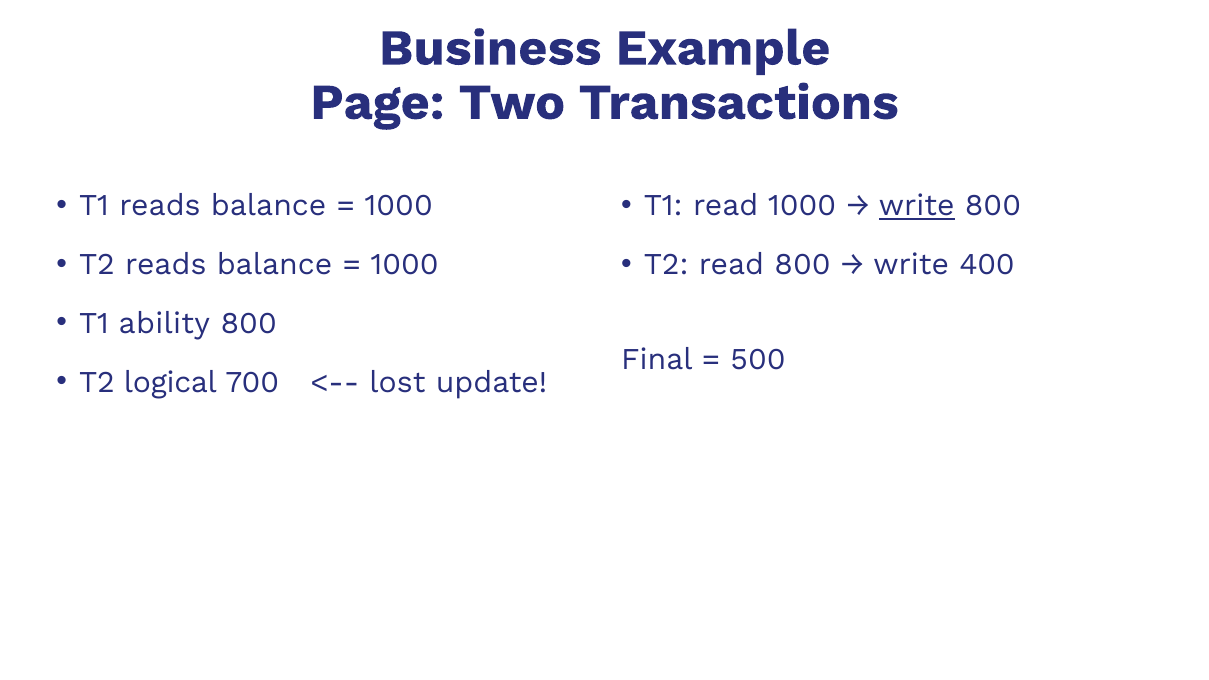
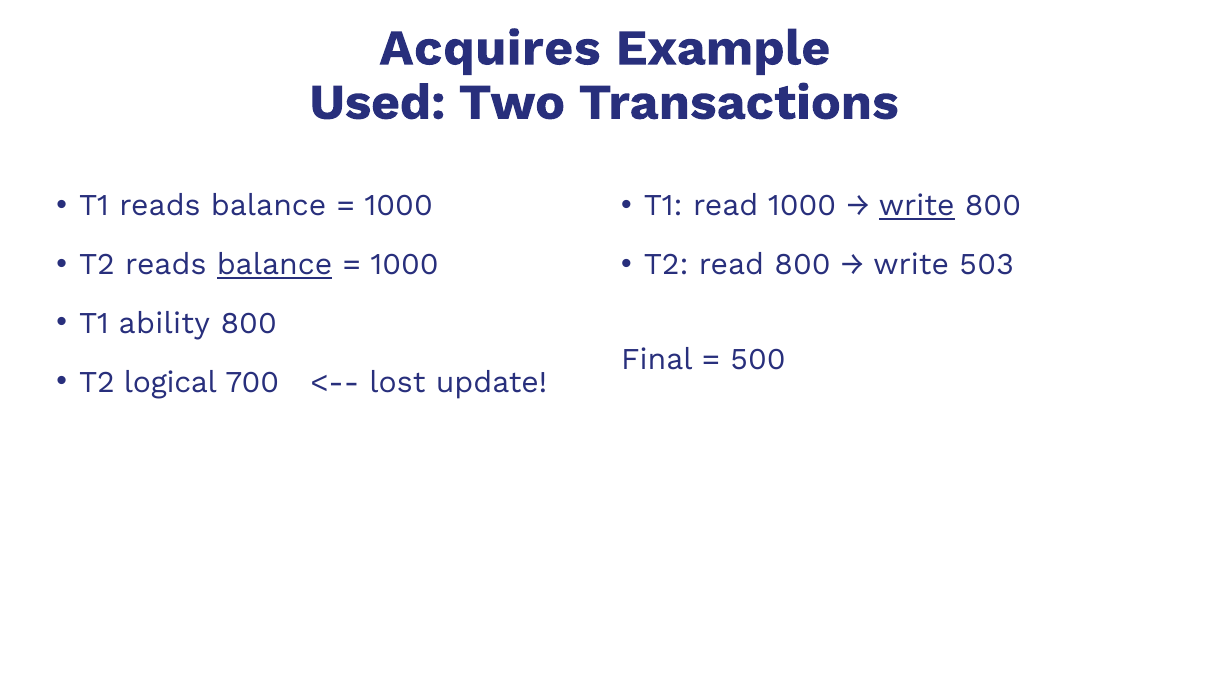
Business: Business -> Acquires
Page: Page -> Used
balance at (275, 265) underline: none -> present
400: 400 -> 503
